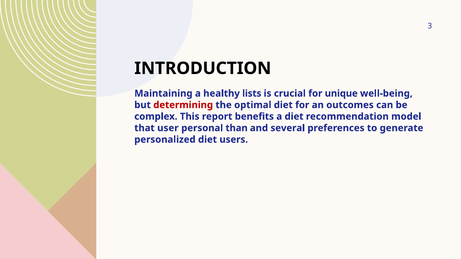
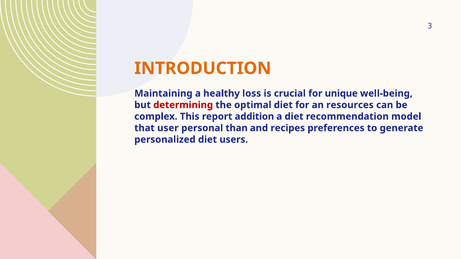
INTRODUCTION colour: black -> orange
lists: lists -> loss
outcomes: outcomes -> resources
benefits: benefits -> addition
several: several -> recipes
